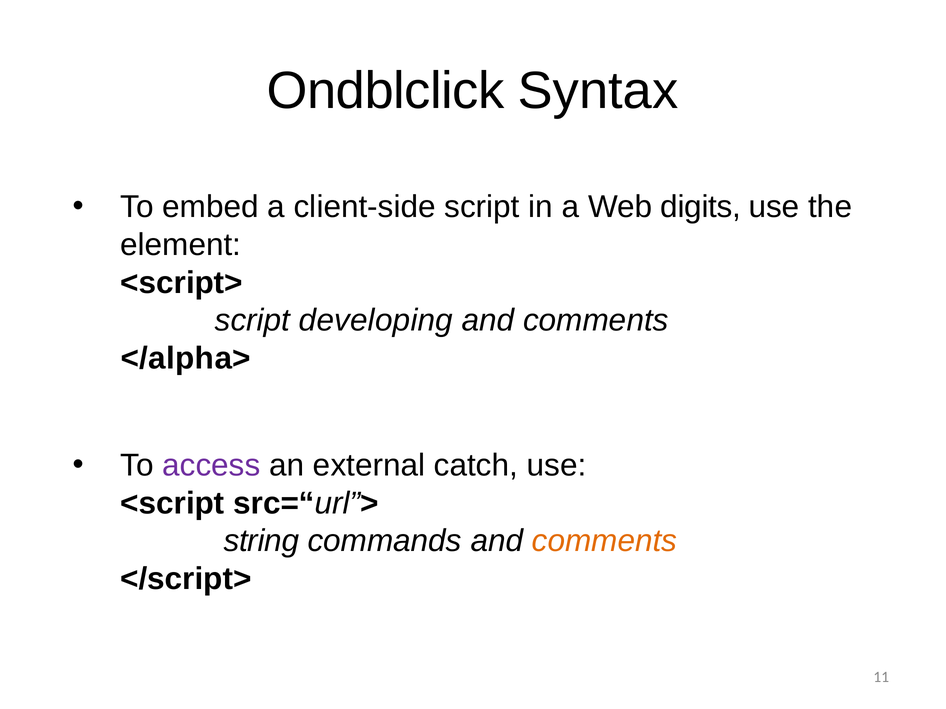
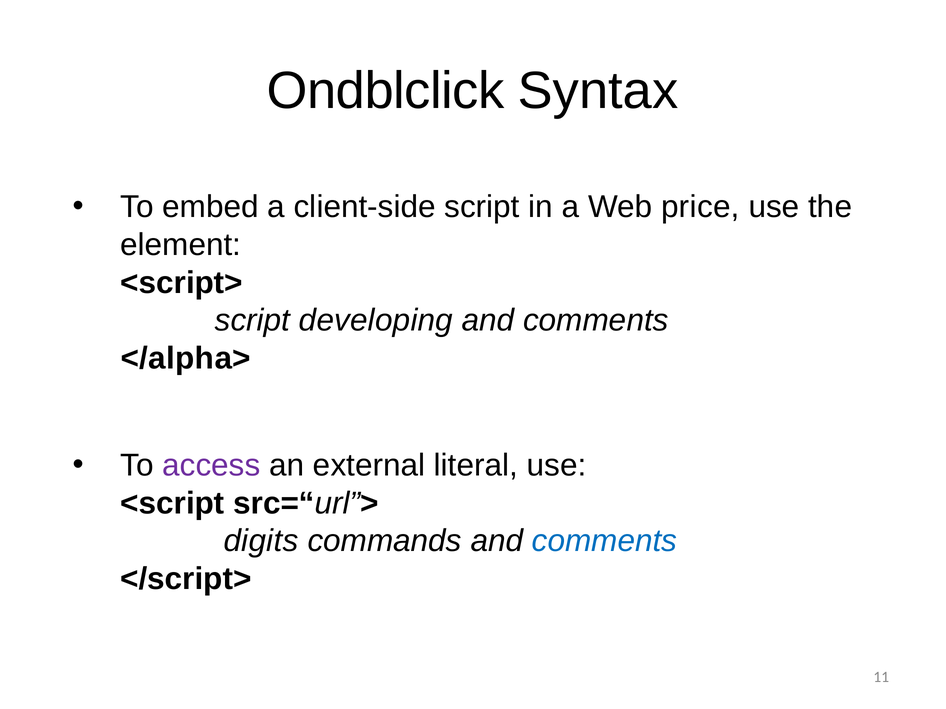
digits: digits -> price
catch: catch -> literal
string: string -> digits
comments at (605, 541) colour: orange -> blue
